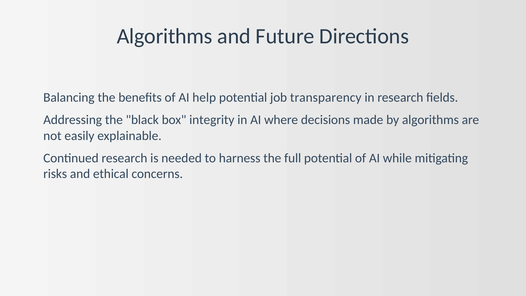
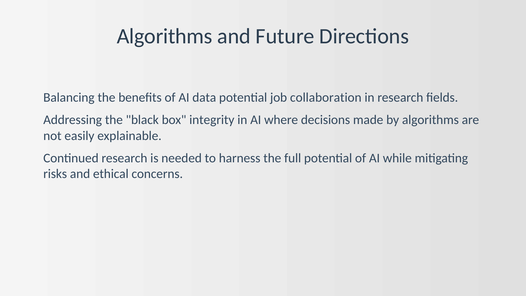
help: help -> data
transparency: transparency -> collaboration
